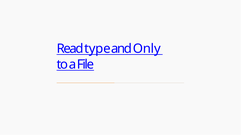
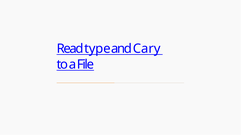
Only: Only -> Cary
